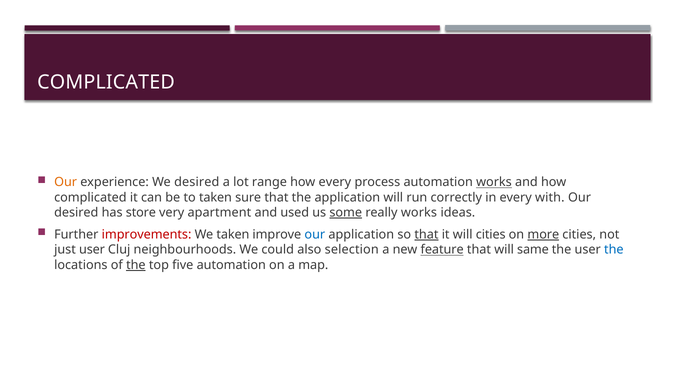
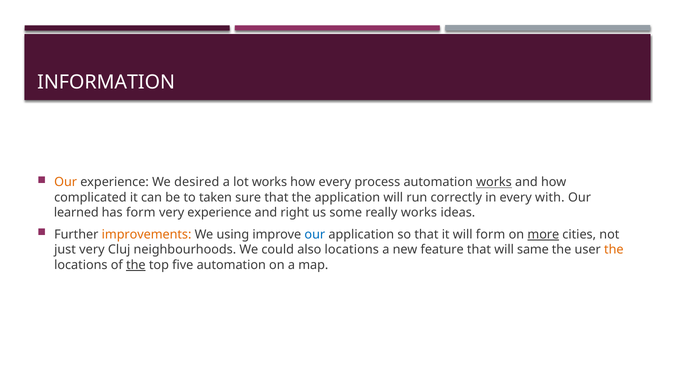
COMPLICATED at (106, 82): COMPLICATED -> INFORMATION
lot range: range -> works
desired at (76, 212): desired -> learned
has store: store -> form
very apartment: apartment -> experience
used: used -> right
some underline: present -> none
improvements colour: red -> orange
We taken: taken -> using
that at (426, 234) underline: present -> none
will cities: cities -> form
just user: user -> very
also selection: selection -> locations
feature underline: present -> none
the at (614, 250) colour: blue -> orange
